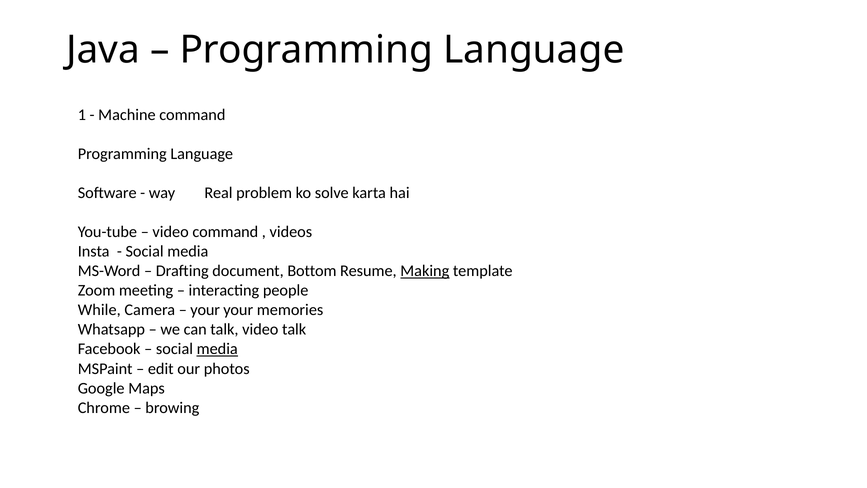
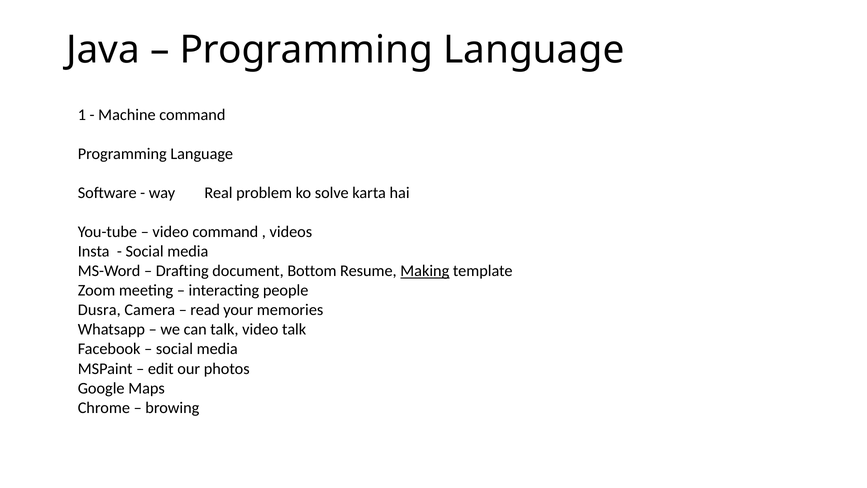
While: While -> Dusra
your at (205, 310): your -> read
media at (217, 349) underline: present -> none
